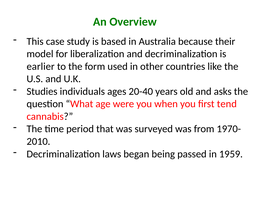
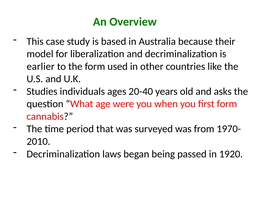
first tend: tend -> form
1959: 1959 -> 1920
